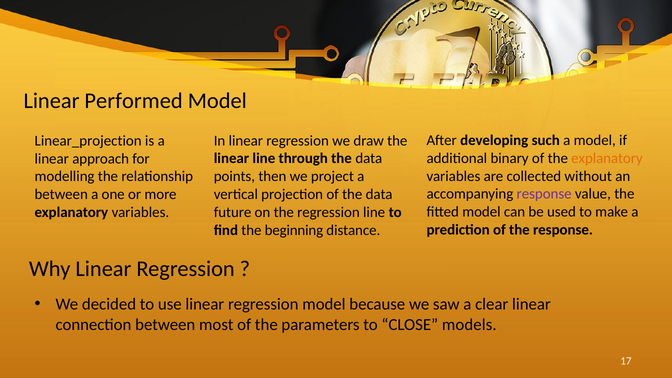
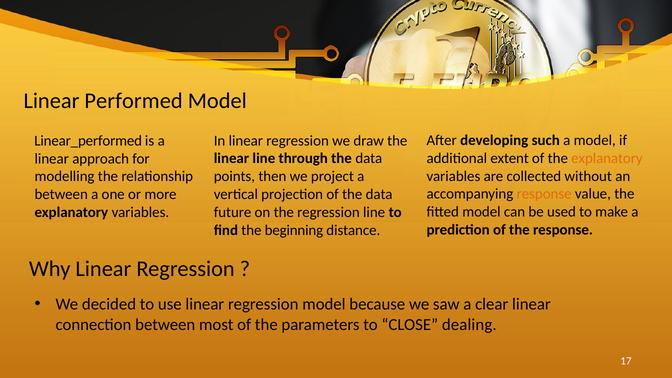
Linear_projection: Linear_projection -> Linear_performed
binary: binary -> extent
response at (544, 194) colour: purple -> orange
models: models -> dealing
